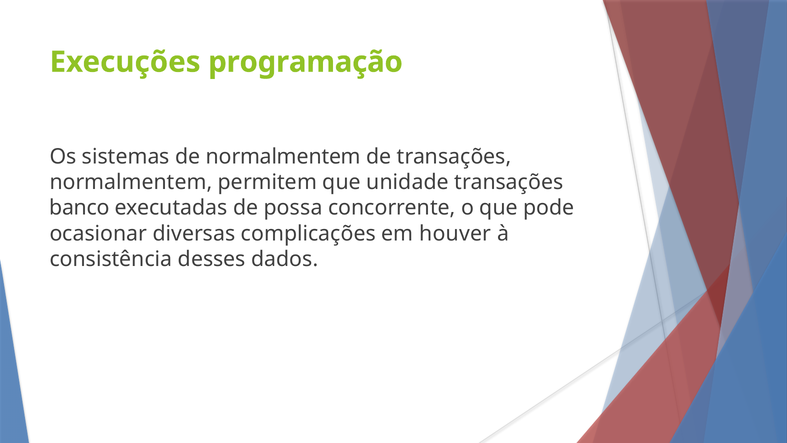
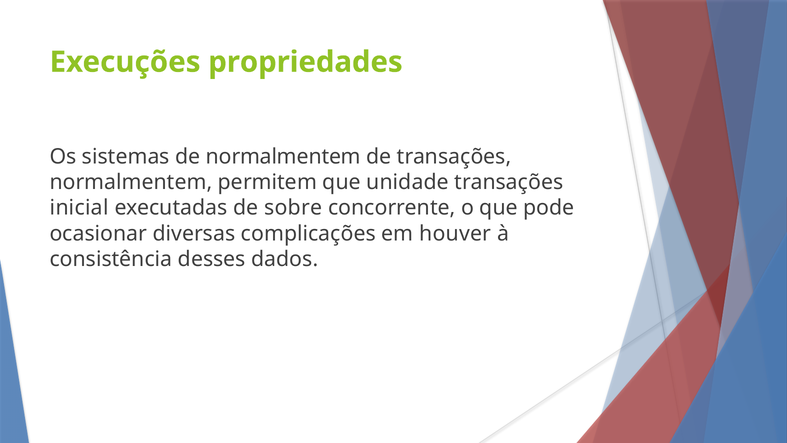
programação: programação -> propriedades
banco: banco -> inicial
possa: possa -> sobre
